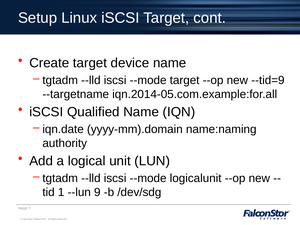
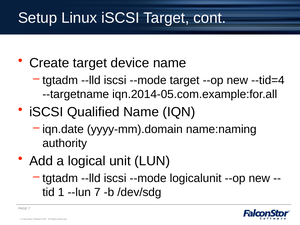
--tid=9: --tid=9 -> --tid=4
--lun 9: 9 -> 7
